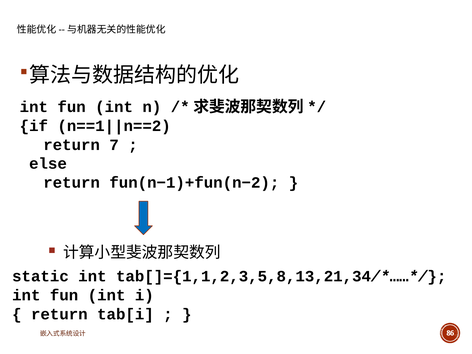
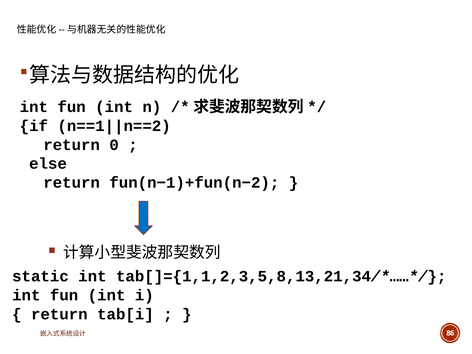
7: 7 -> 0
